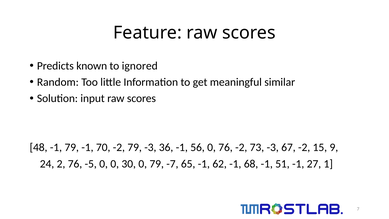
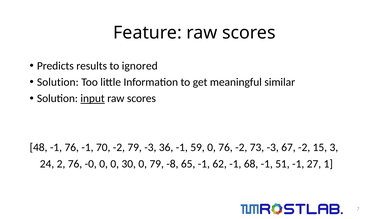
known: known -> results
Random at (58, 82): Random -> Solution
input underline: none -> present
-1 79: 79 -> 76
56: 56 -> 59
9: 9 -> 3
-5: -5 -> -0
-7: -7 -> -8
